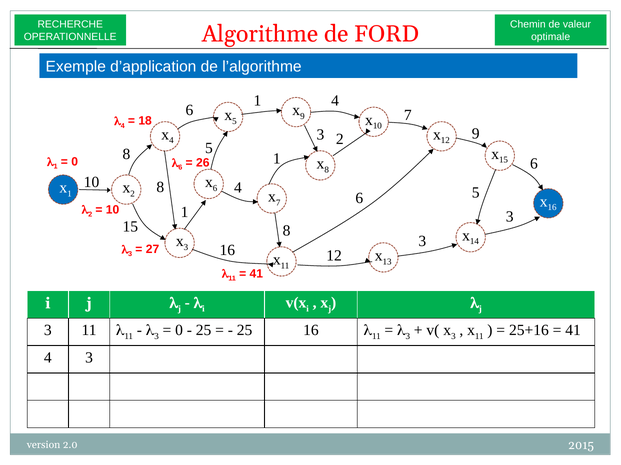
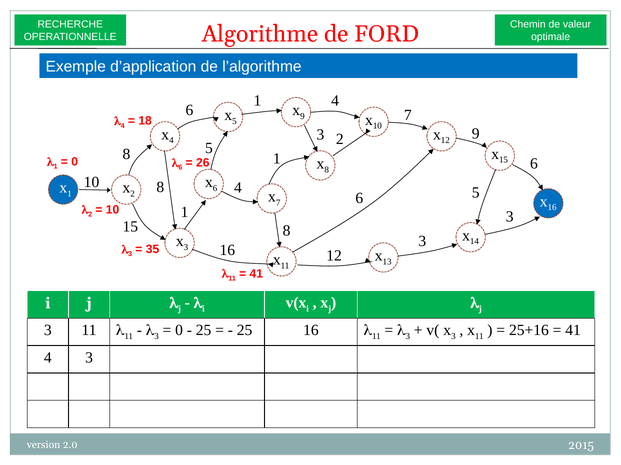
27: 27 -> 35
